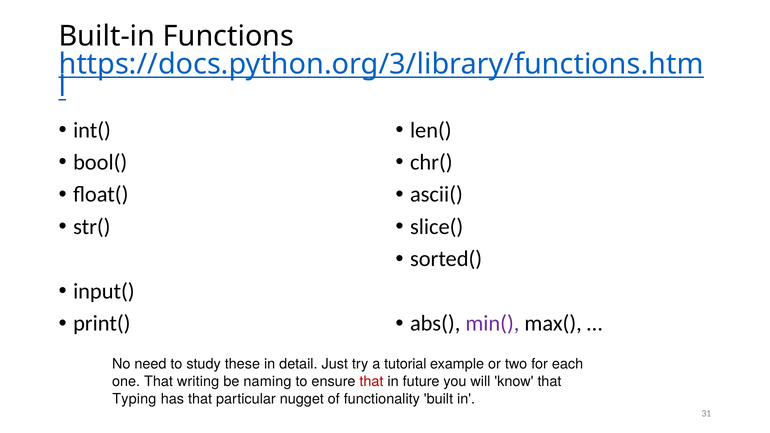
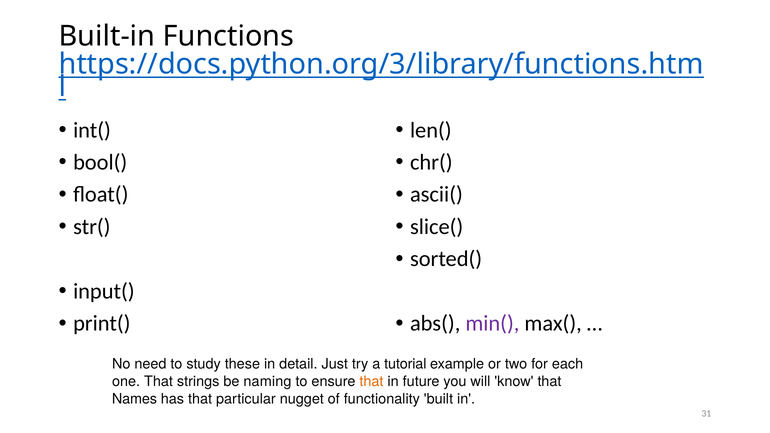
writing: writing -> strings
that at (371, 382) colour: red -> orange
Typing: Typing -> Names
